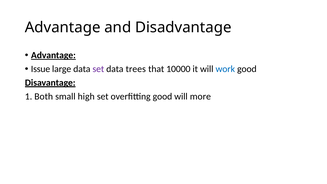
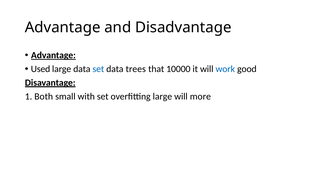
Issue: Issue -> Used
set at (98, 69) colour: purple -> blue
high: high -> with
overfitting good: good -> large
